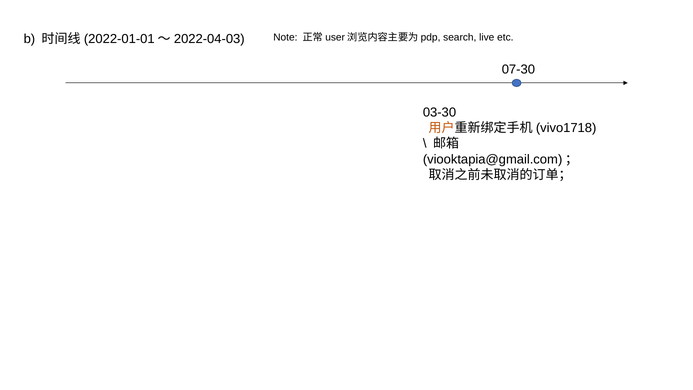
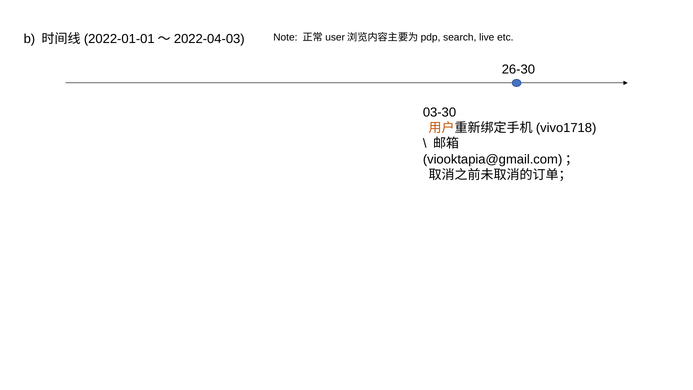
07-30: 07-30 -> 26-30
